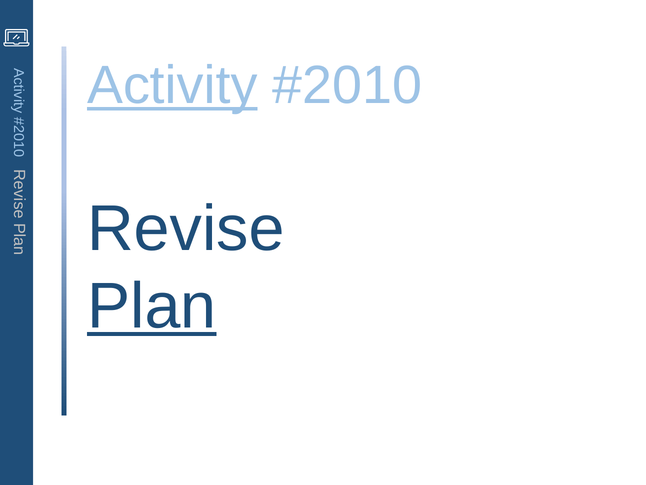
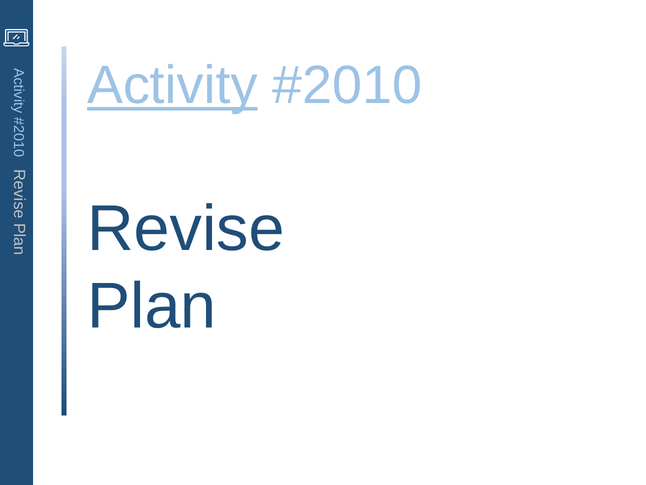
Plan underline: present -> none
